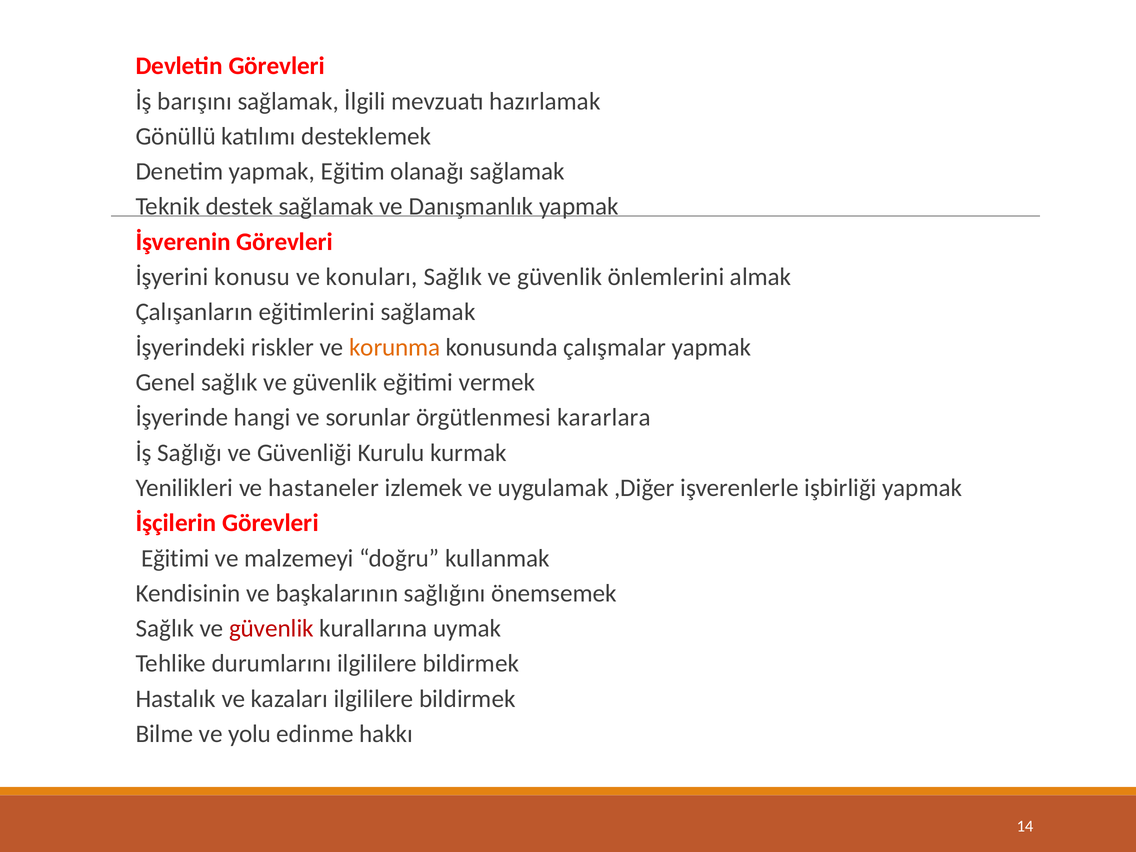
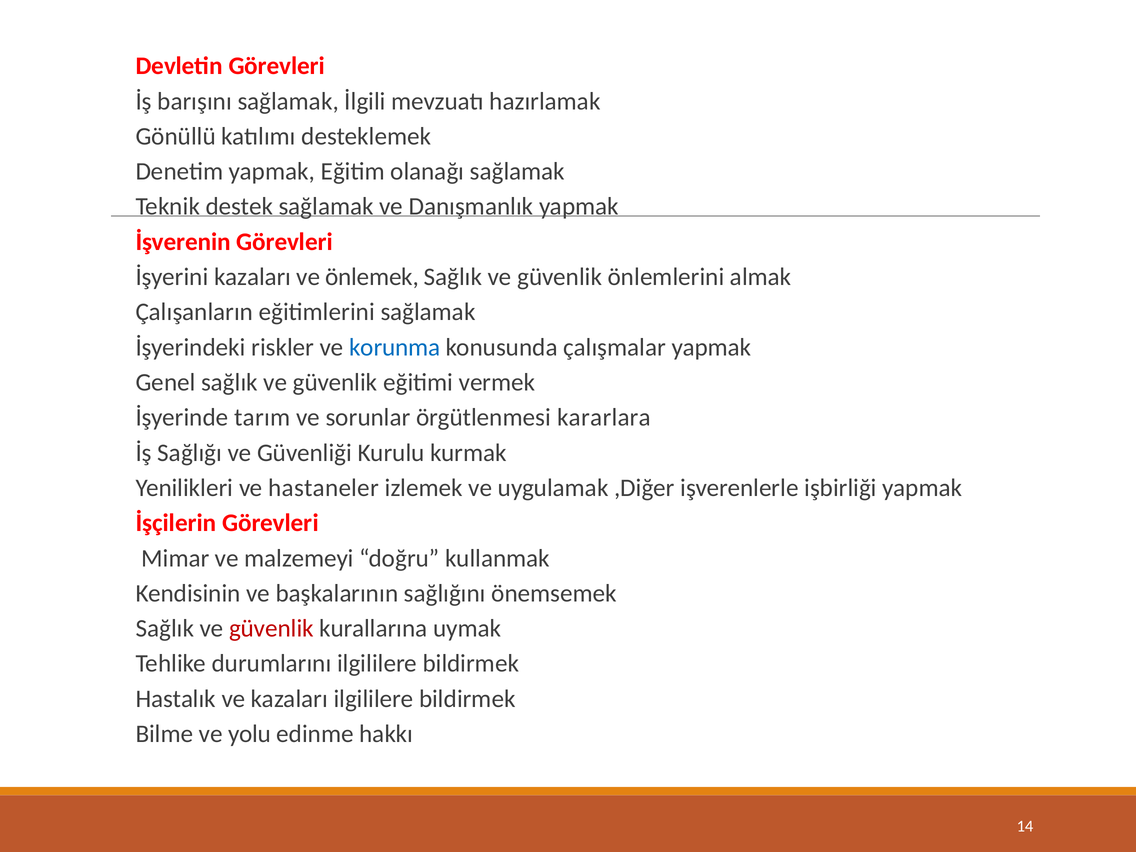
İşyerini konusu: konusu -> kazaları
konuları: konuları -> önlemek
korunma colour: orange -> blue
hangi: hangi -> tarım
Eğitimi at (175, 558): Eğitimi -> Mimar
